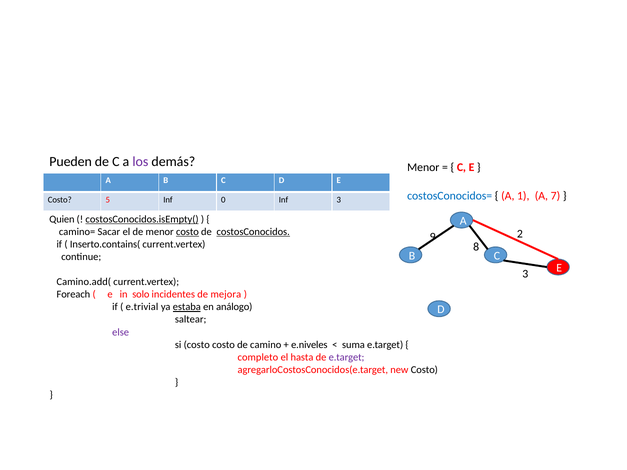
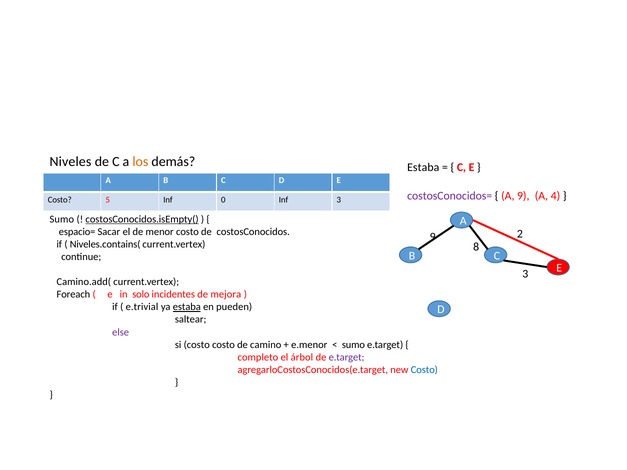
Pueden: Pueden -> Niveles
los colour: purple -> orange
Menor at (423, 168): Menor -> Estaba
costosConocidos= colour: blue -> purple
A 1: 1 -> 9
7: 7 -> 4
Quien at (62, 219): Quien -> Sumo
camino=: camino= -> espacio=
costo at (187, 232) underline: present -> none
costosConocidos underline: present -> none
Inserto.contains(: Inserto.contains( -> Niveles.contains(
análogo: análogo -> pueden
e.niveles: e.niveles -> e.menor
suma at (353, 345): suma -> sumo
hasta: hasta -> árbol
Costo at (424, 370) colour: black -> blue
